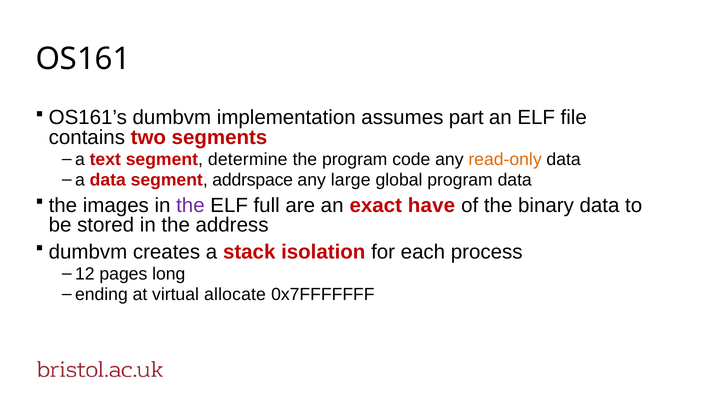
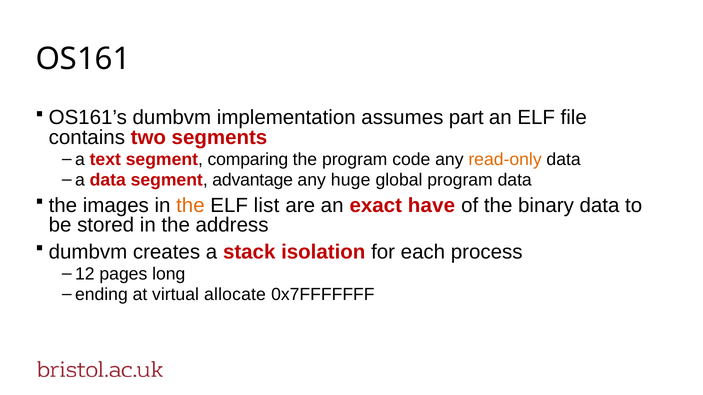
determine: determine -> comparing
addrspace: addrspace -> advantage
large: large -> huge
the at (190, 206) colour: purple -> orange
full: full -> list
